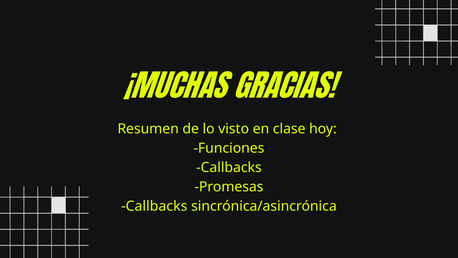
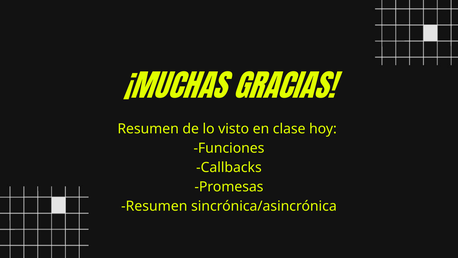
Callbacks at (154, 206): Callbacks -> Resumen
